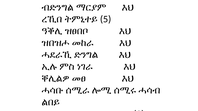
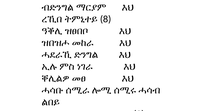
5: 5 -> 8
